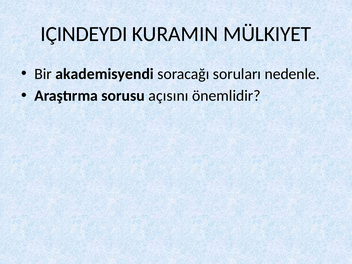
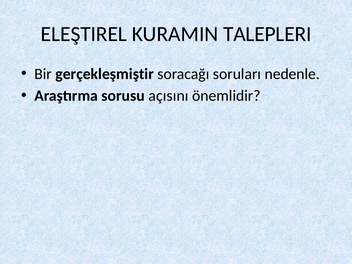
IÇINDEYDI: IÇINDEYDI -> ELEŞTIREL
MÜLKIYET: MÜLKIYET -> TALEPLERI
akademisyendi: akademisyendi -> gerçekleşmiştir
